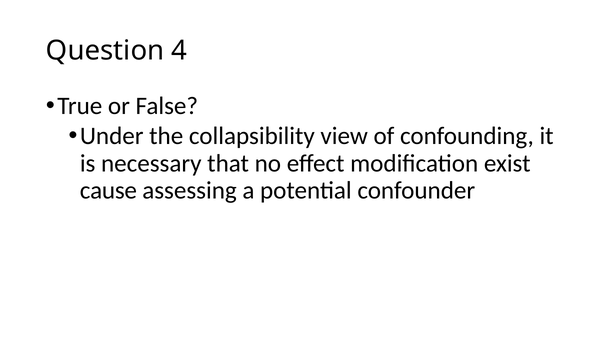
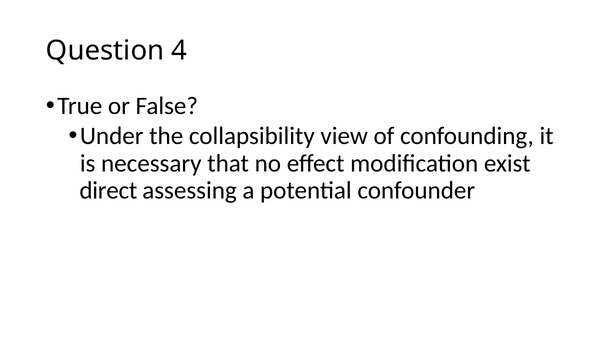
cause: cause -> direct
